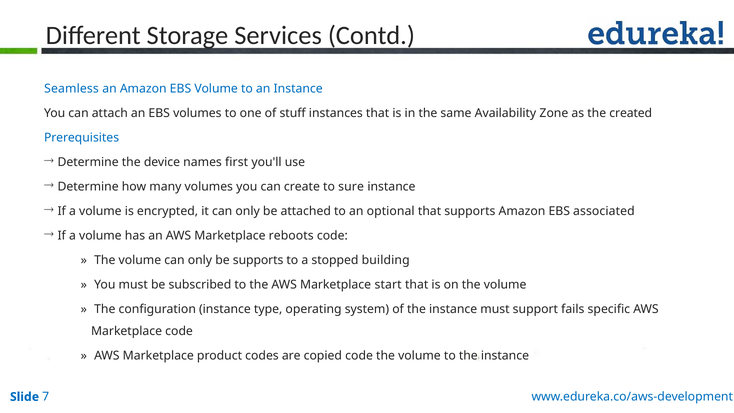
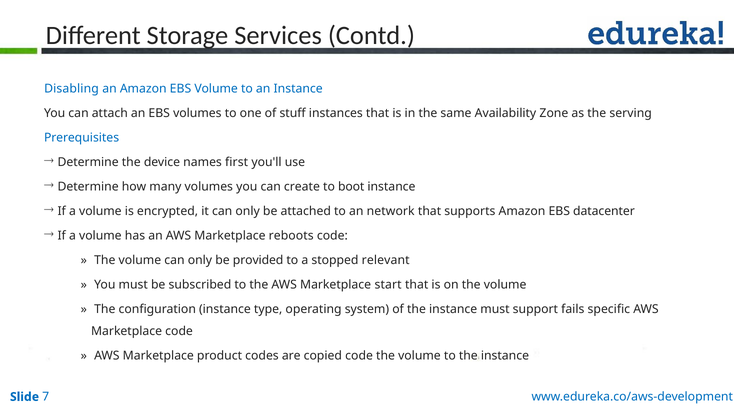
Seamless: Seamless -> Disabling
created: created -> serving
sure: sure -> boot
optional: optional -> network
associated: associated -> datacenter
be supports: supports -> provided
building: building -> relevant
